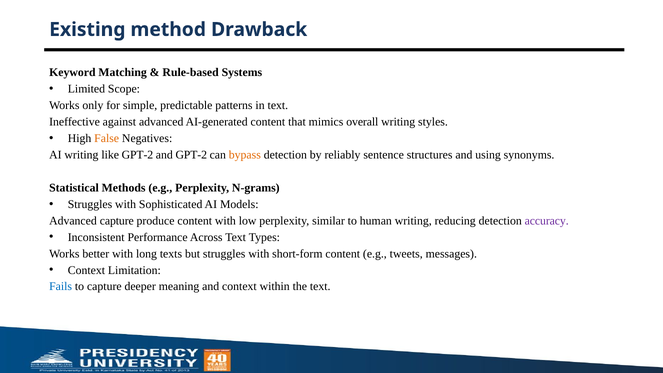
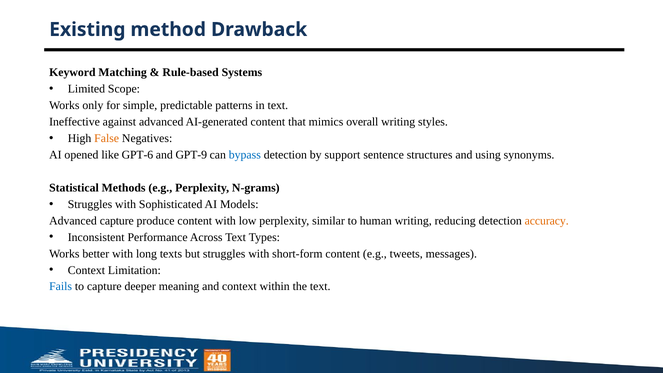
AI writing: writing -> opened
like GPT-2: GPT-2 -> GPT-6
and GPT-2: GPT-2 -> GPT-9
bypass colour: orange -> blue
reliably: reliably -> support
accuracy colour: purple -> orange
